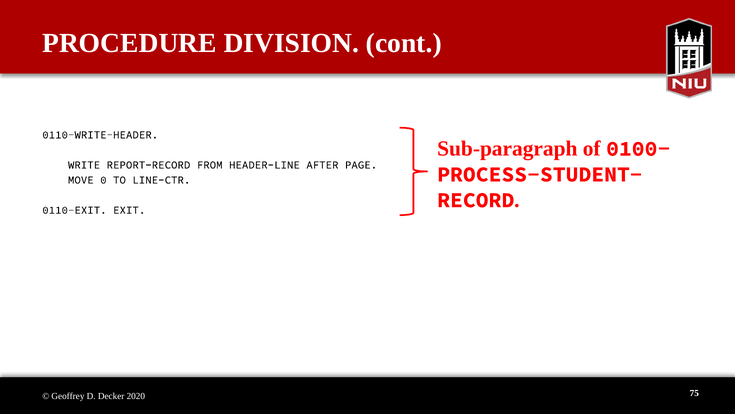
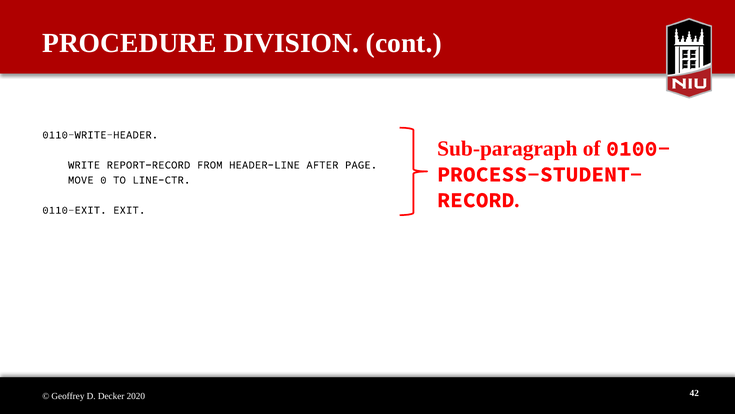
75: 75 -> 42
